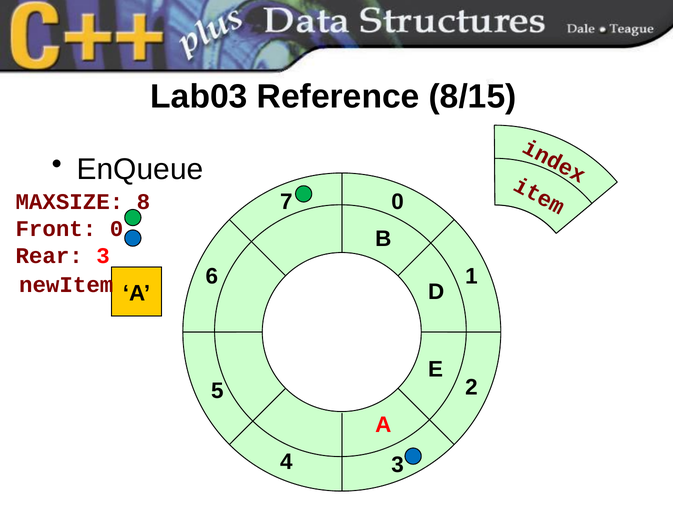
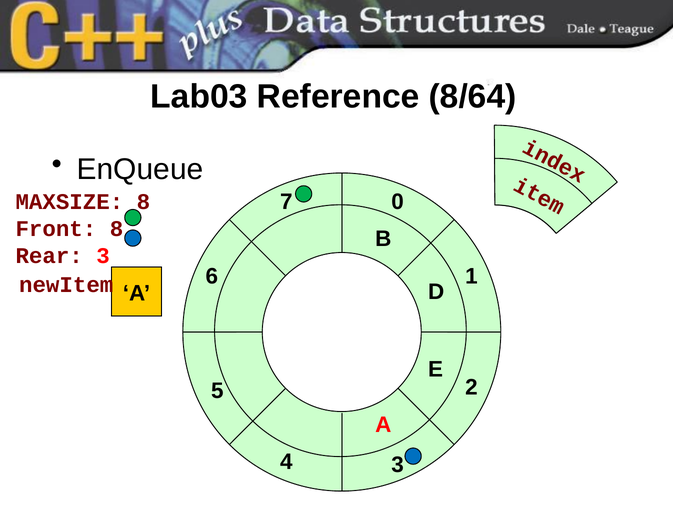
8/15: 8/15 -> 8/64
Front 0: 0 -> 8
